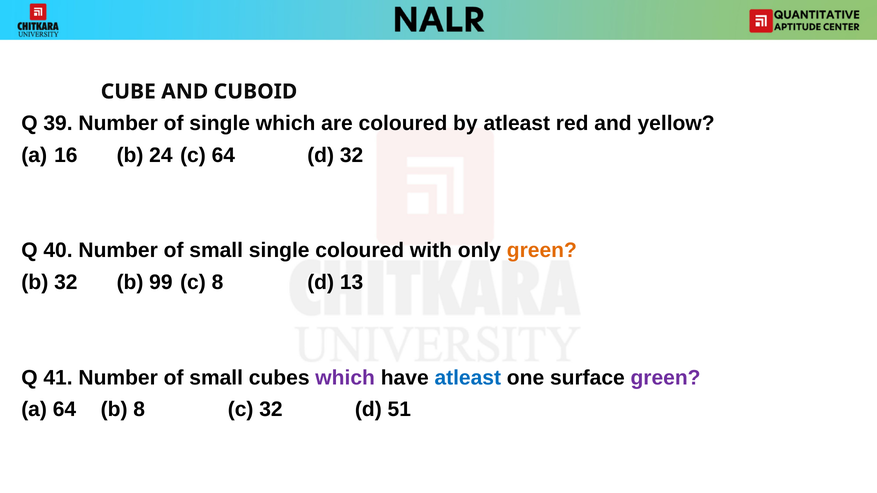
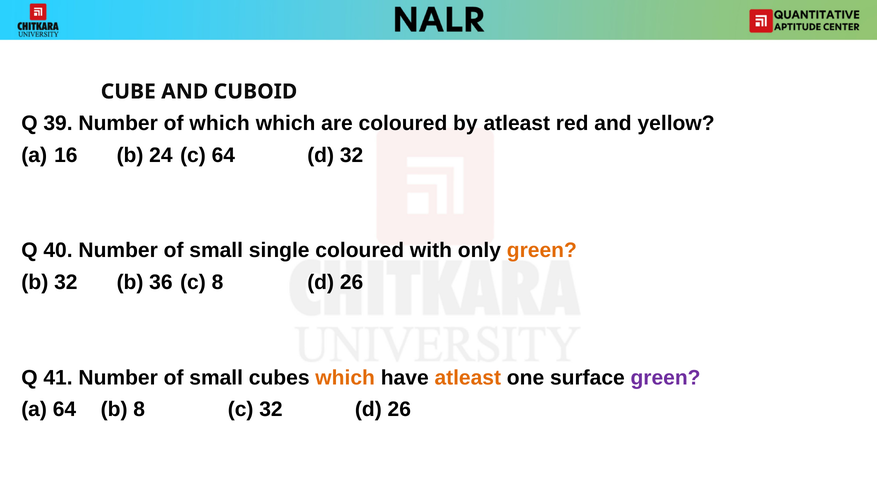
of single: single -> which
99: 99 -> 36
8 d 13: 13 -> 26
which at (345, 378) colour: purple -> orange
atleast at (468, 378) colour: blue -> orange
32 d 51: 51 -> 26
